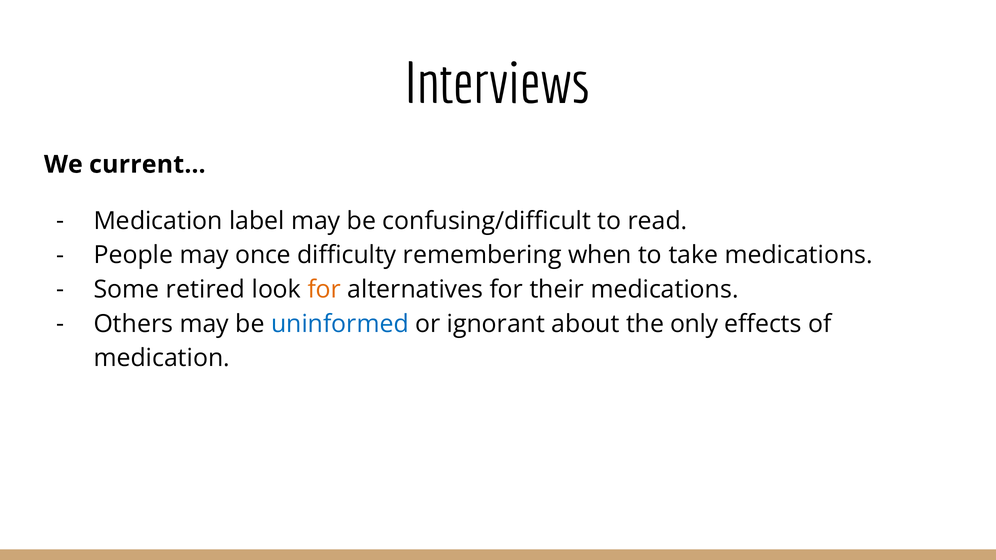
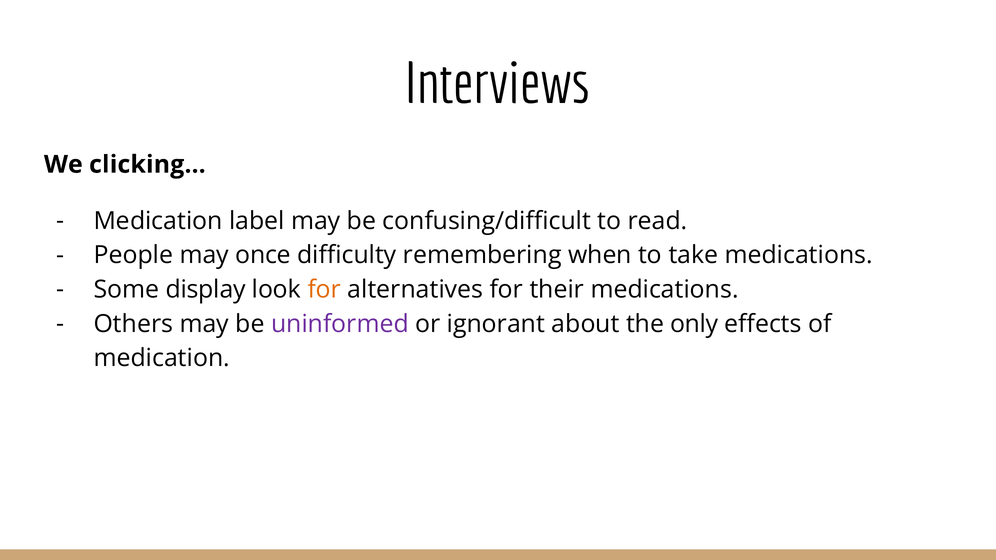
current…: current… -> clicking…
retired: retired -> display
uninformed colour: blue -> purple
